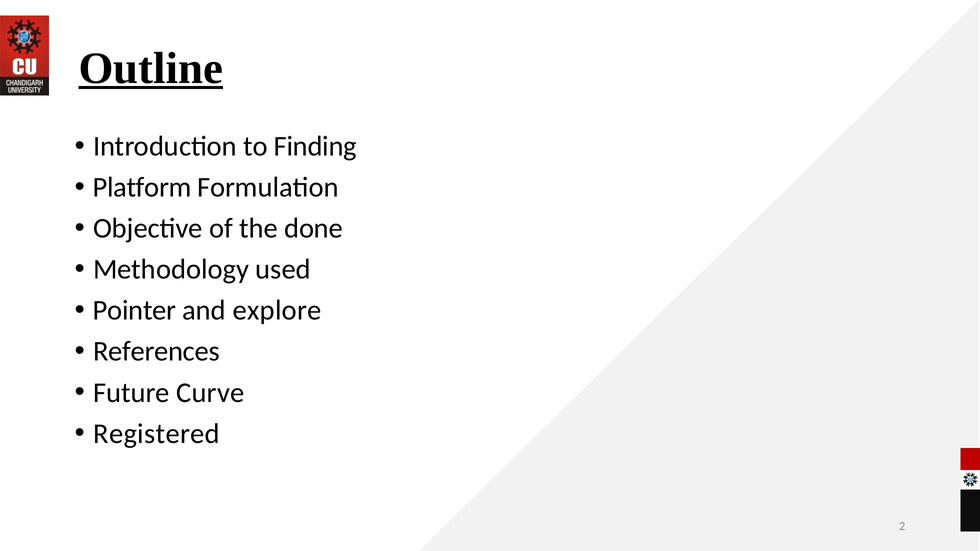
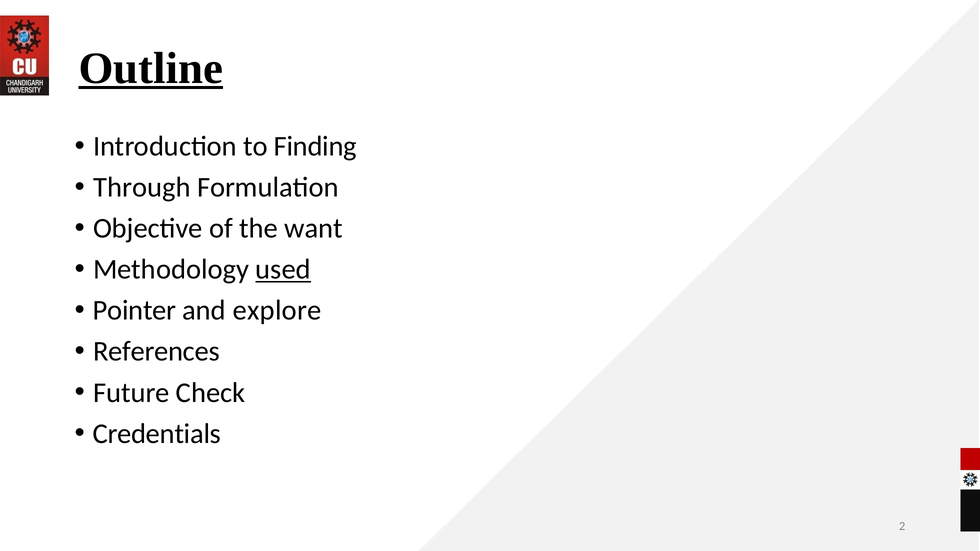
Platform: Platform -> Through
done: done -> want
used underline: none -> present
Curve: Curve -> Check
Registered: Registered -> Credentials
